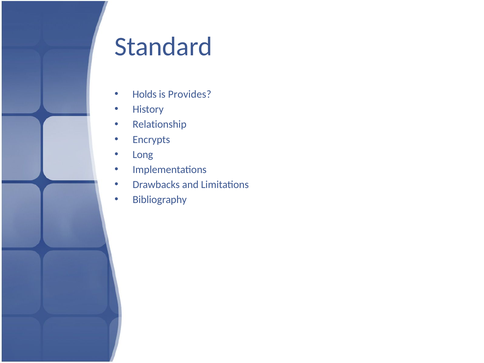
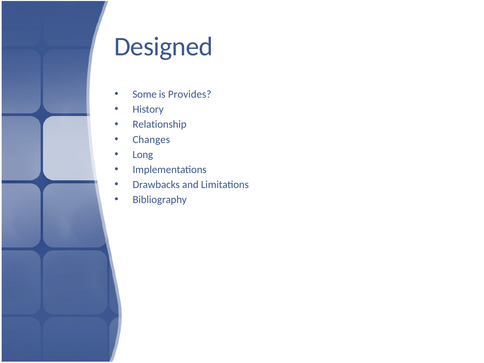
Standard: Standard -> Designed
Holds: Holds -> Some
Encrypts: Encrypts -> Changes
